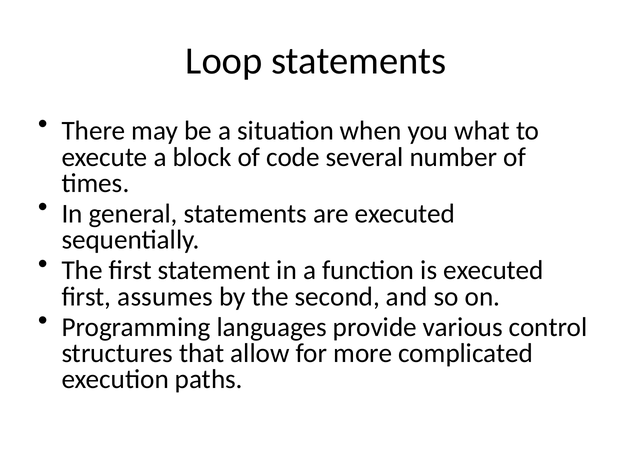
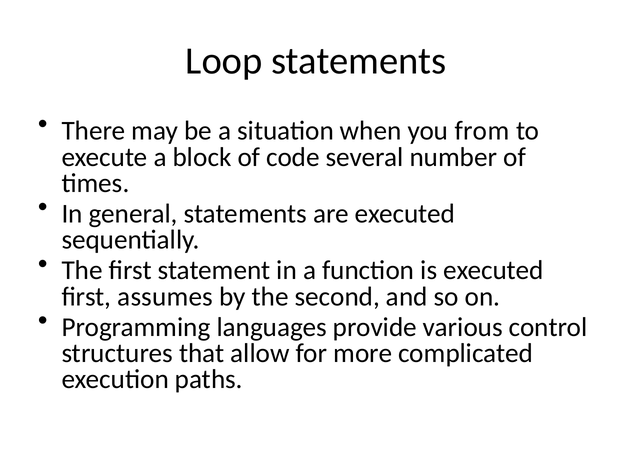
what: what -> from
